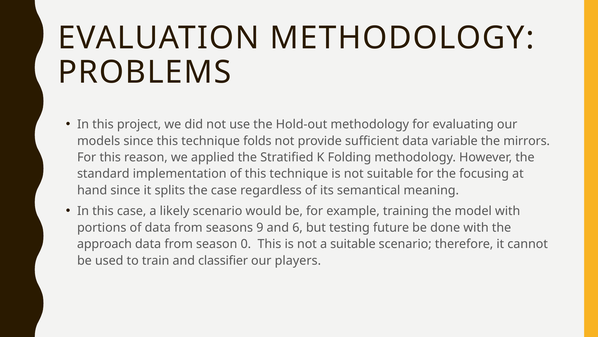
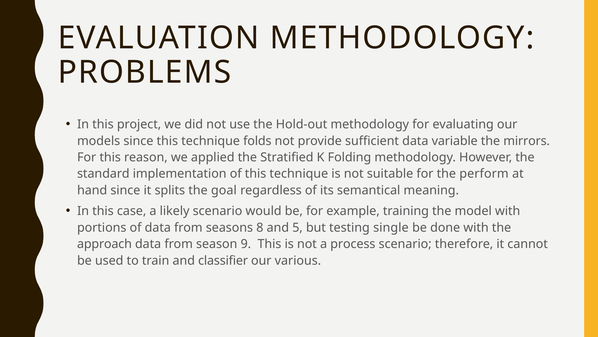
focusing: focusing -> perform
the case: case -> goal
9: 9 -> 8
6: 6 -> 5
future: future -> single
0: 0 -> 9
a suitable: suitable -> process
players: players -> various
